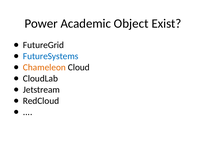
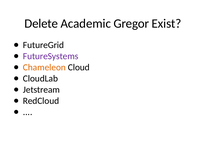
Power: Power -> Delete
Object: Object -> Gregor
FutureSystems colour: blue -> purple
